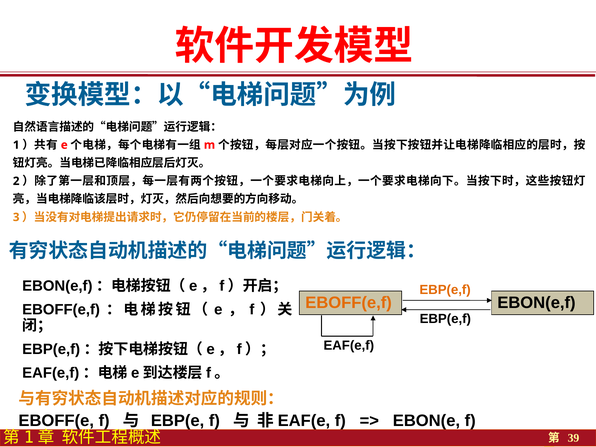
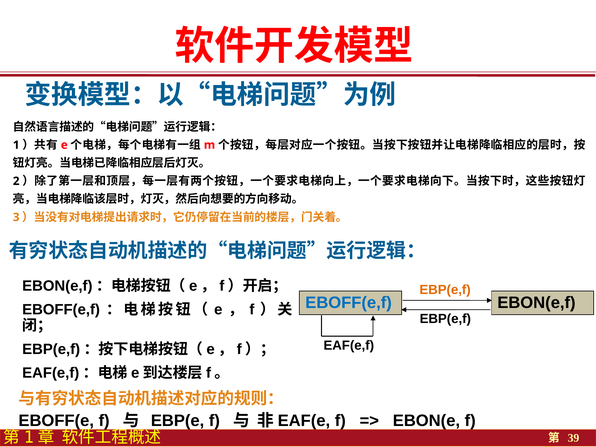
EBOFF(e,f at (349, 303) colour: orange -> blue
